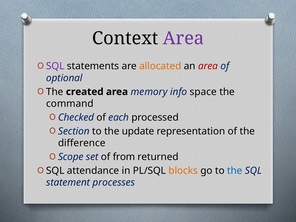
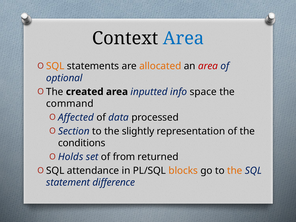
Area at (184, 38) colour: purple -> blue
SQL at (55, 66) colour: purple -> orange
memory: memory -> inputted
Checked: Checked -> Affected
each: each -> data
update: update -> slightly
difference: difference -> conditions
Scope: Scope -> Holds
the at (235, 171) colour: blue -> orange
processes: processes -> difference
